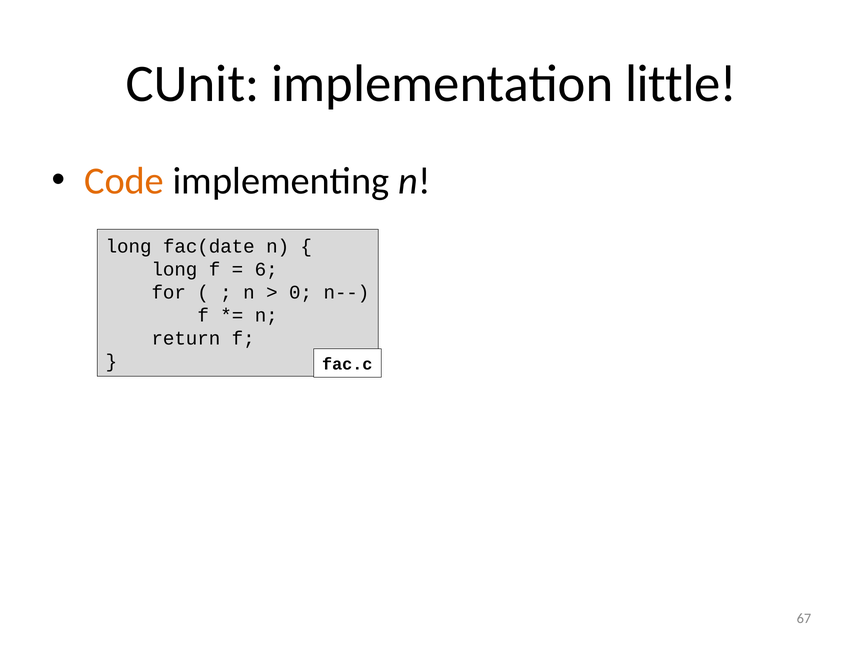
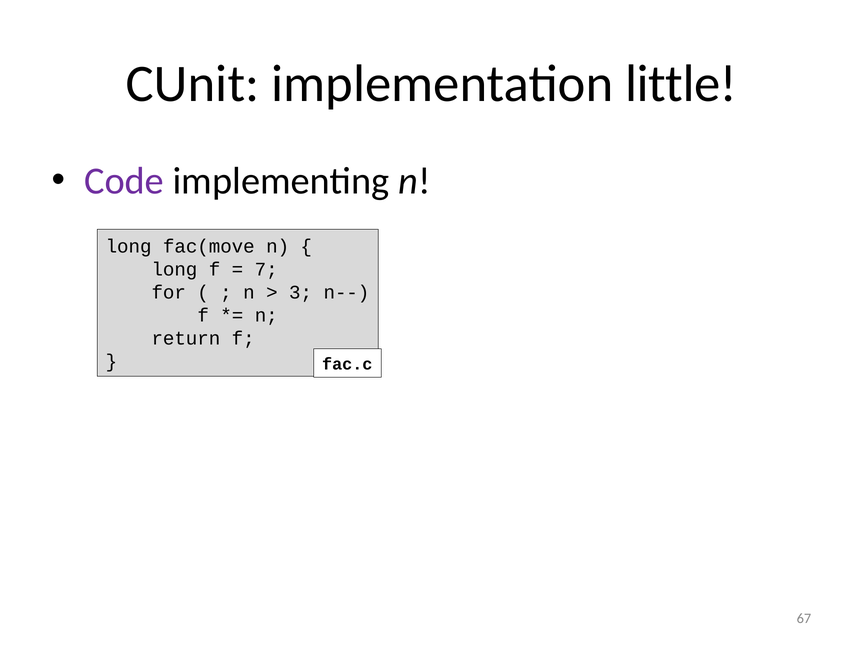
Code colour: orange -> purple
fac(date: fac(date -> fac(move
6: 6 -> 7
0: 0 -> 3
